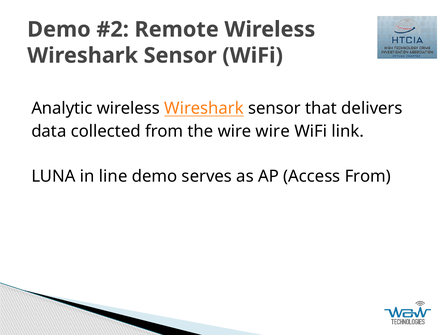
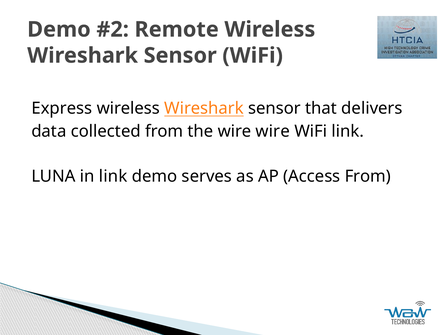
Analytic: Analytic -> Express
in line: line -> link
